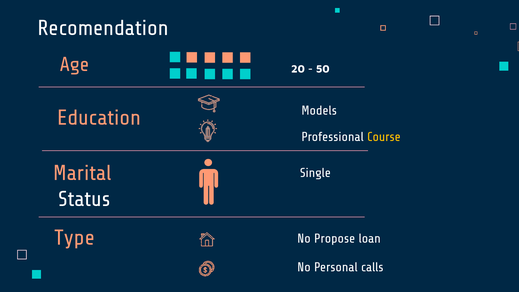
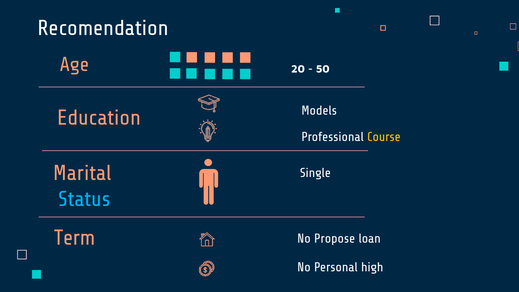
Status colour: white -> light blue
Type: Type -> Term
calls: calls -> high
